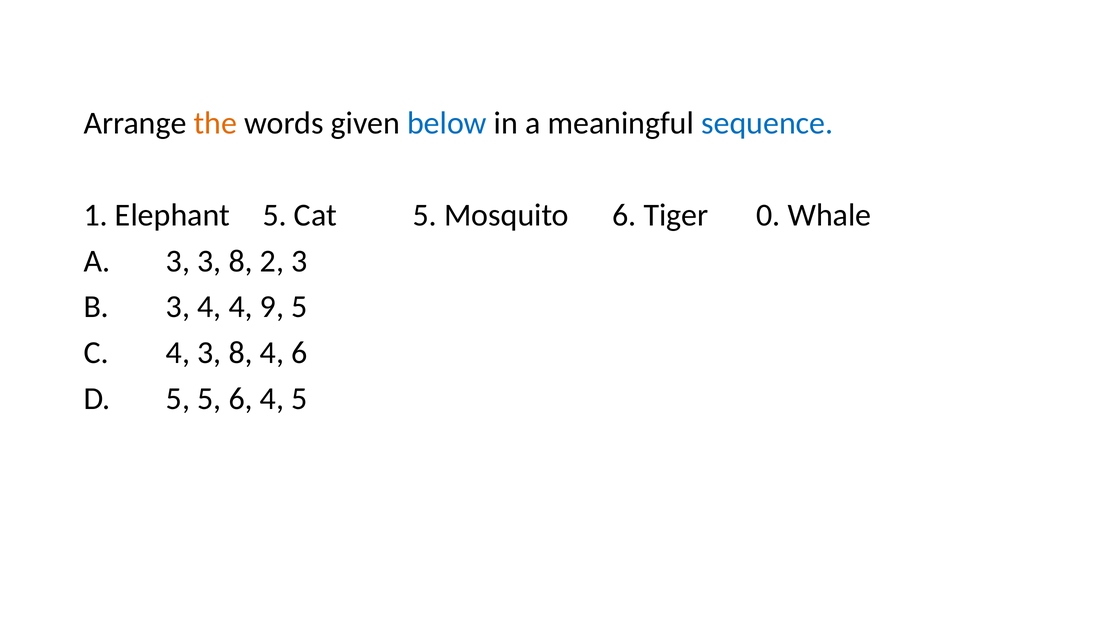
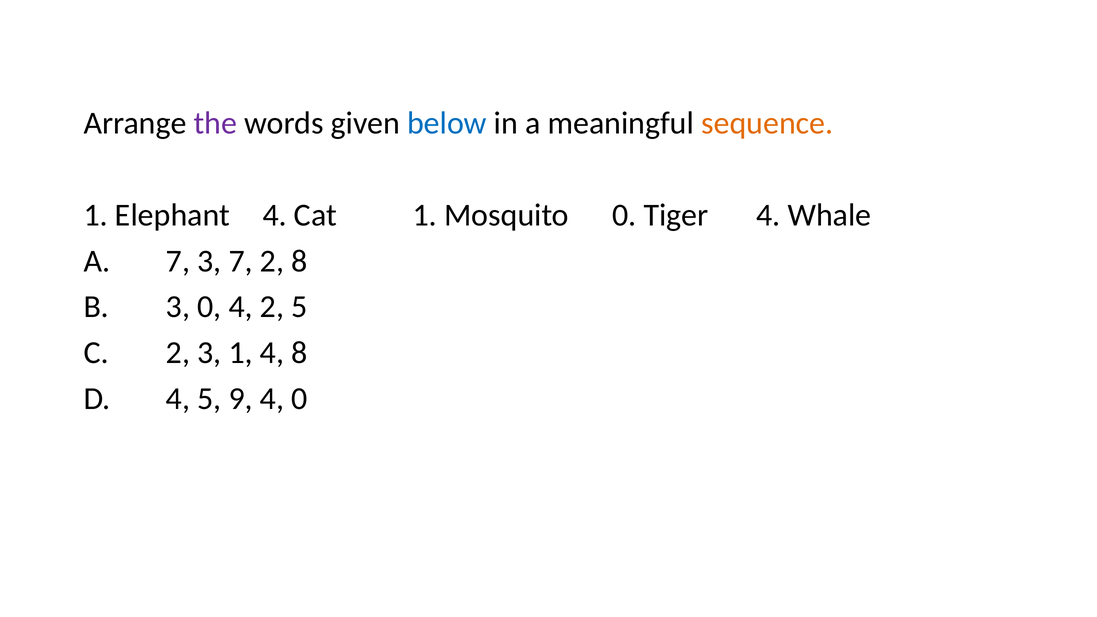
the colour: orange -> purple
sequence colour: blue -> orange
Elephant 5: 5 -> 4
Cat 5: 5 -> 1
Mosquito 6: 6 -> 0
Tiger 0: 0 -> 4
A 3: 3 -> 7
8 at (241, 261): 8 -> 7
2 3: 3 -> 8
3 4: 4 -> 0
4 9: 9 -> 2
C 4: 4 -> 2
8 at (241, 353): 8 -> 1
4 6: 6 -> 8
D 5: 5 -> 4
5 6: 6 -> 9
4 5: 5 -> 0
